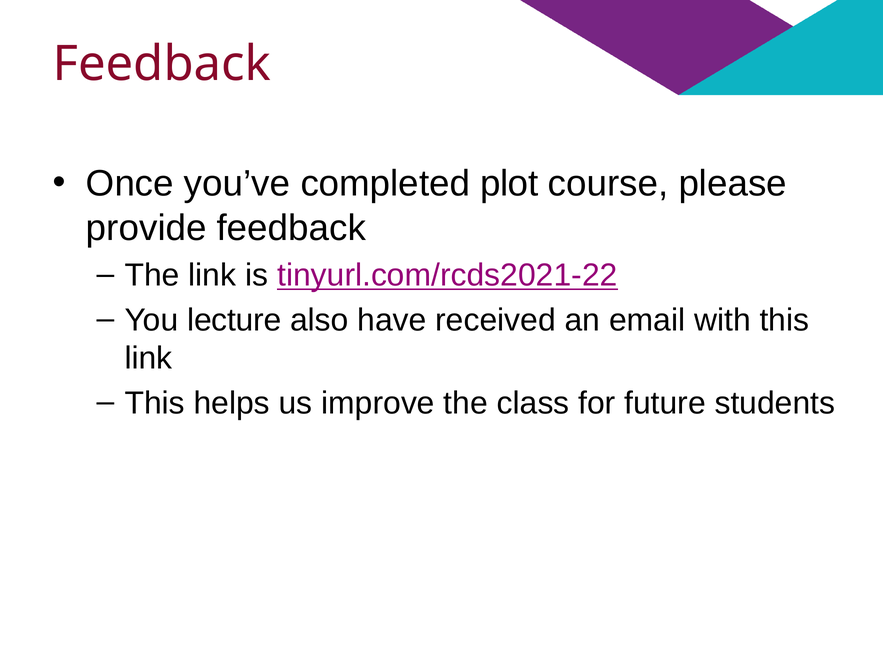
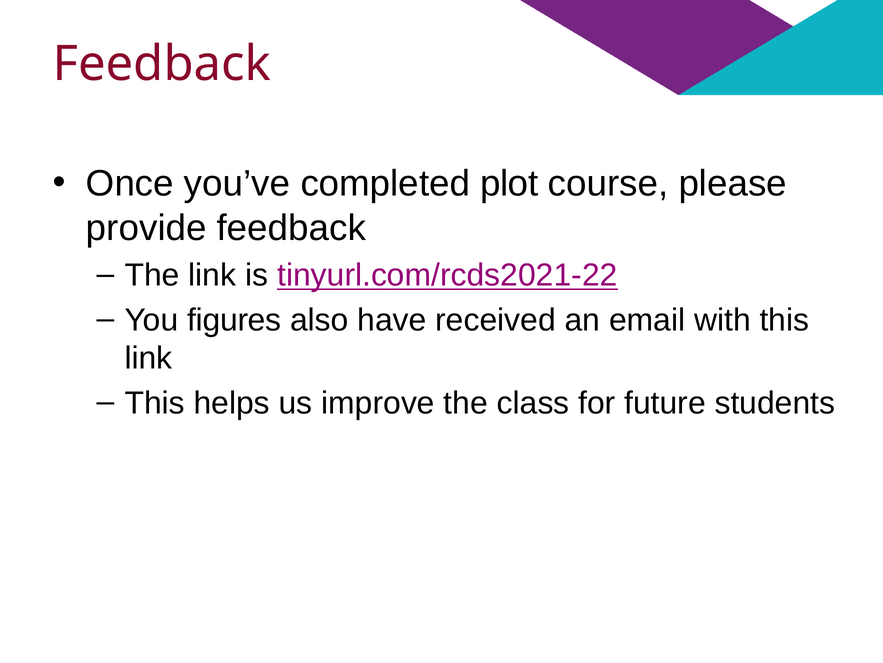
lecture: lecture -> figures
